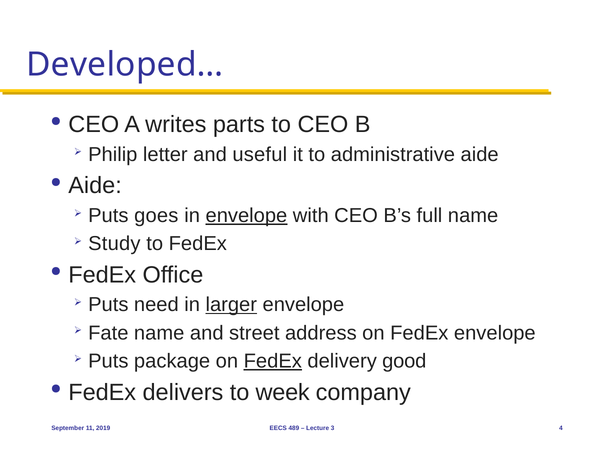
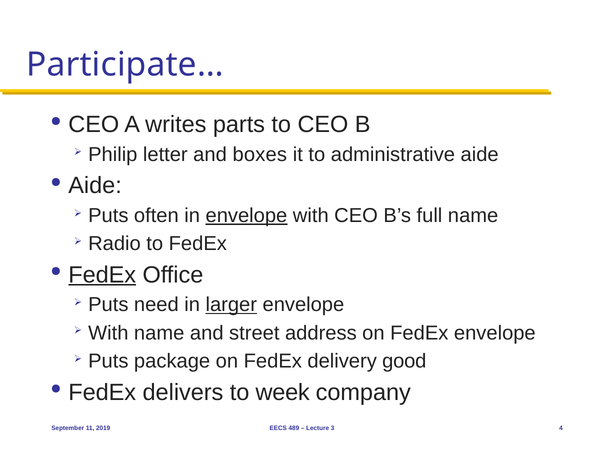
Developed…: Developed… -> Participate…
useful: useful -> boxes
goes: goes -> often
Study: Study -> Radio
FedEx at (102, 275) underline: none -> present
Fate at (108, 333): Fate -> With
FedEx at (273, 361) underline: present -> none
